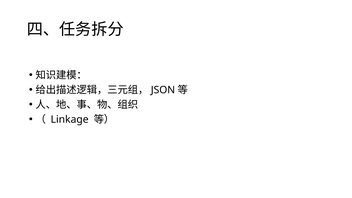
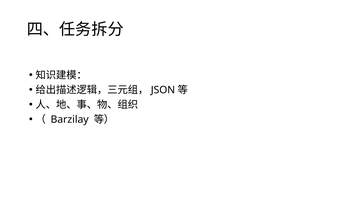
Linkage: Linkage -> Barzilay
